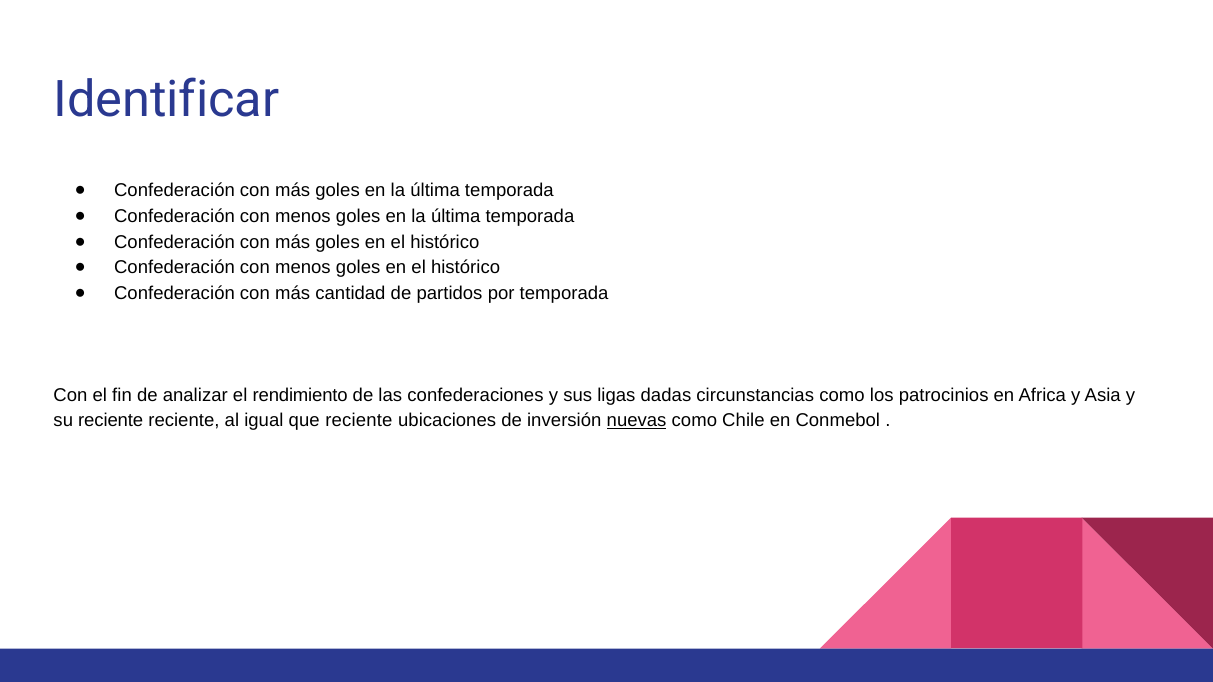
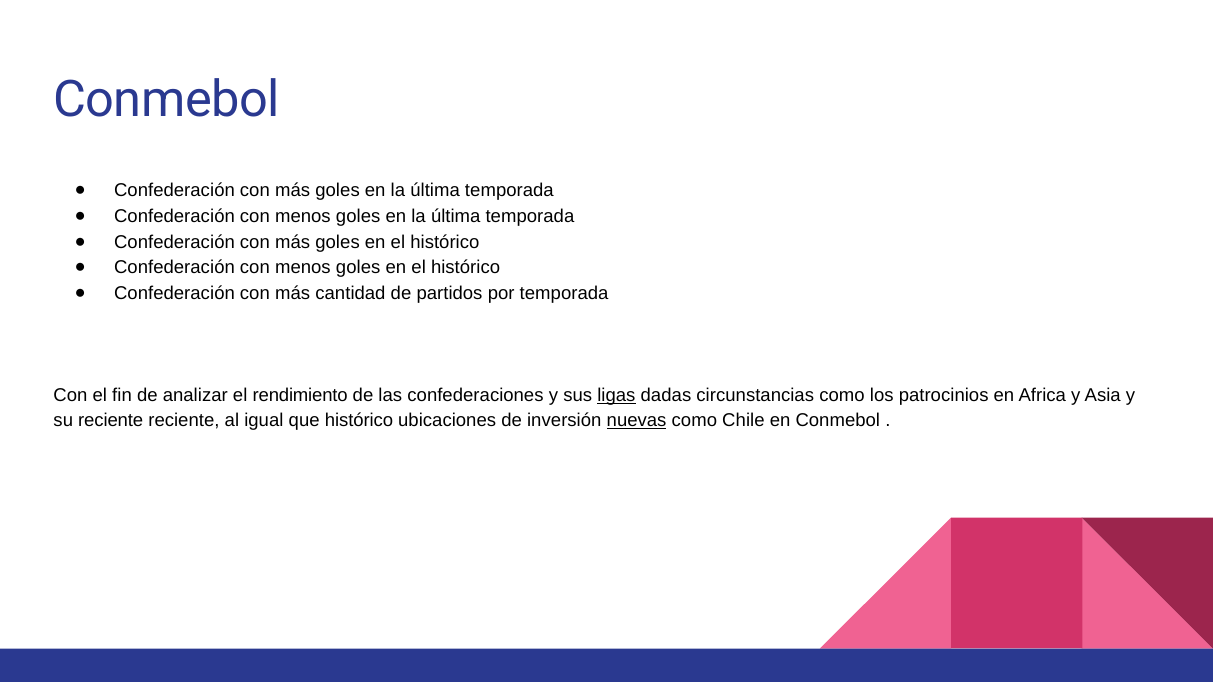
Identificar at (166, 100): Identificar -> Conmebol
ligas underline: none -> present
que reciente: reciente -> histórico
